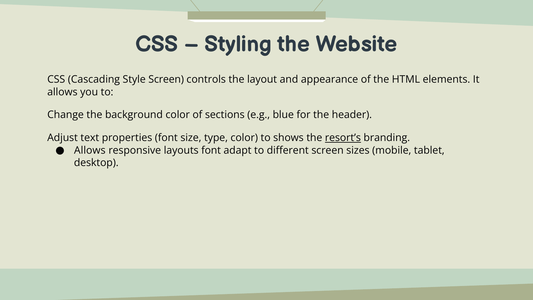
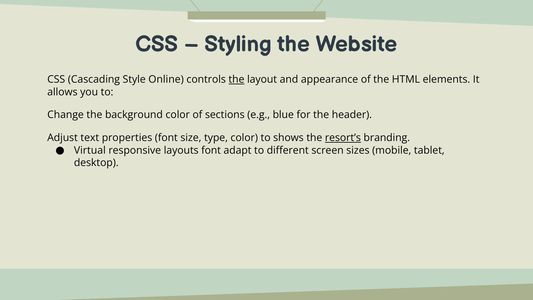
Style Screen: Screen -> Online
the at (236, 79) underline: none -> present
Allows at (90, 150): Allows -> Virtual
